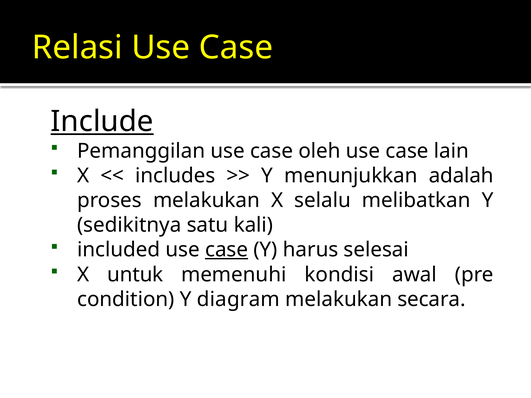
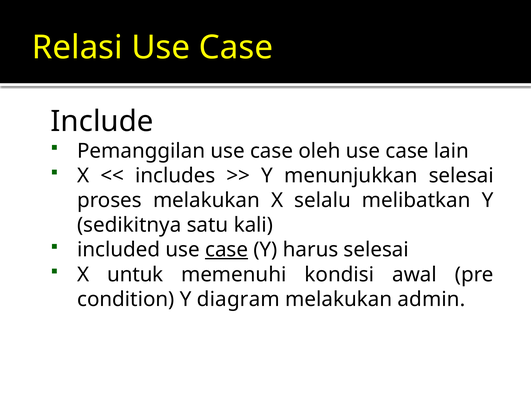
Include underline: present -> none
menunjukkan adalah: adalah -> selesai
secara: secara -> admin
